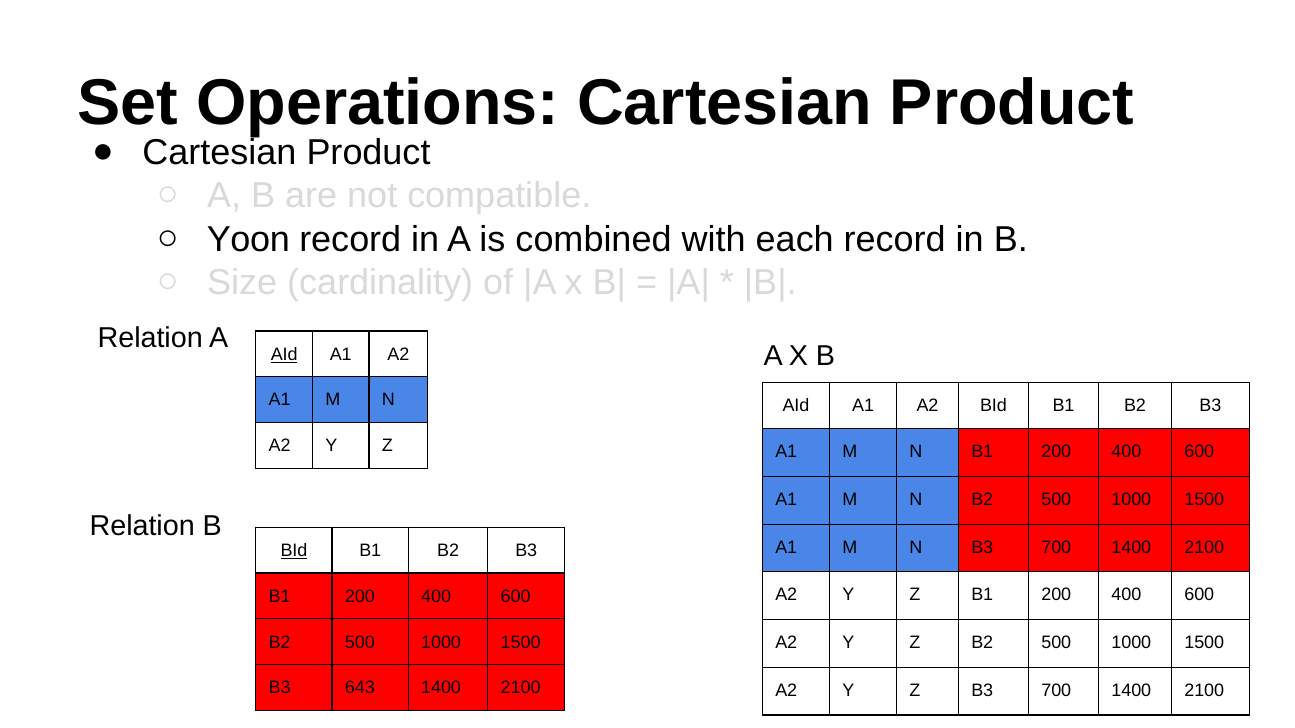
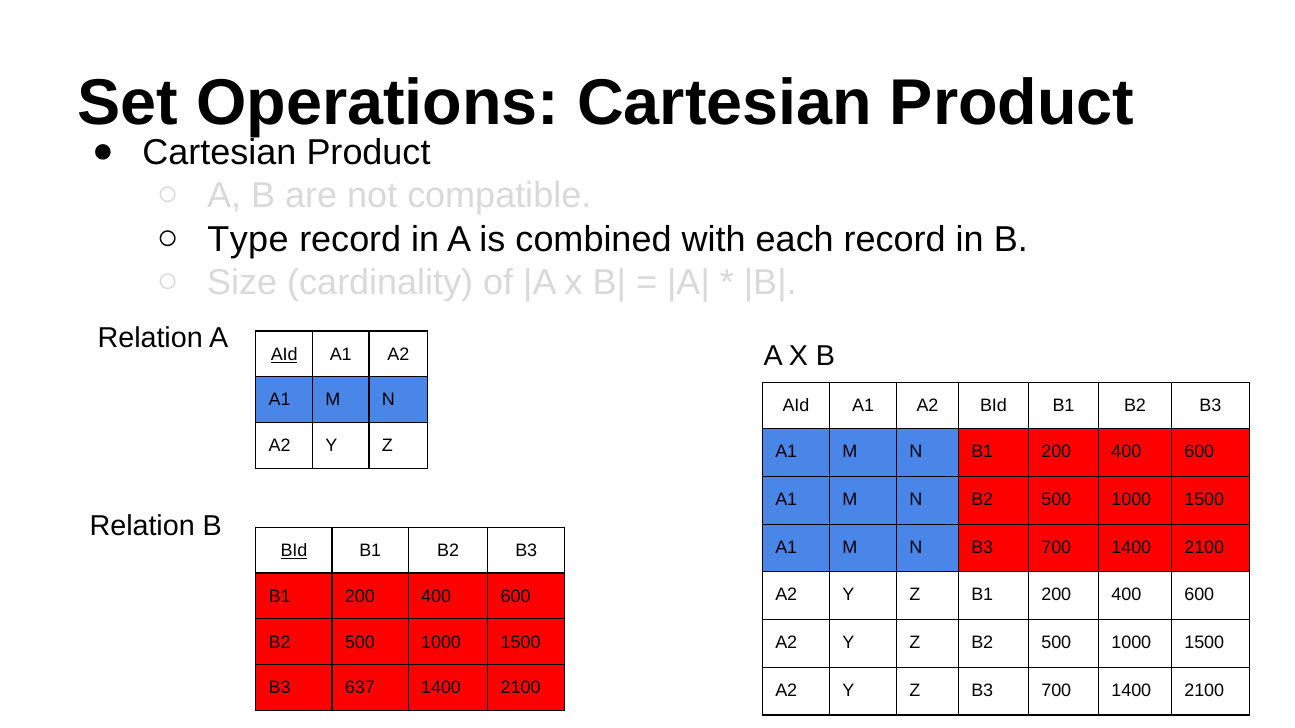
Yoon: Yoon -> Type
643: 643 -> 637
